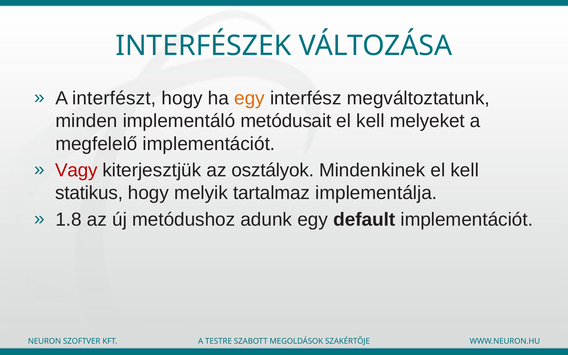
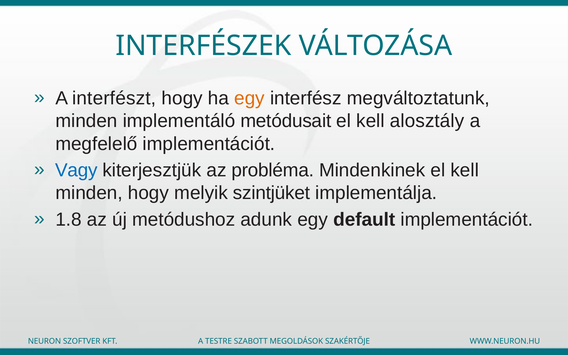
melyeket: melyeket -> alosztály
Vagy colour: red -> blue
osztályok: osztályok -> probléma
statikus at (89, 193): statikus -> minden
tartalmaz: tartalmaz -> szintjüket
